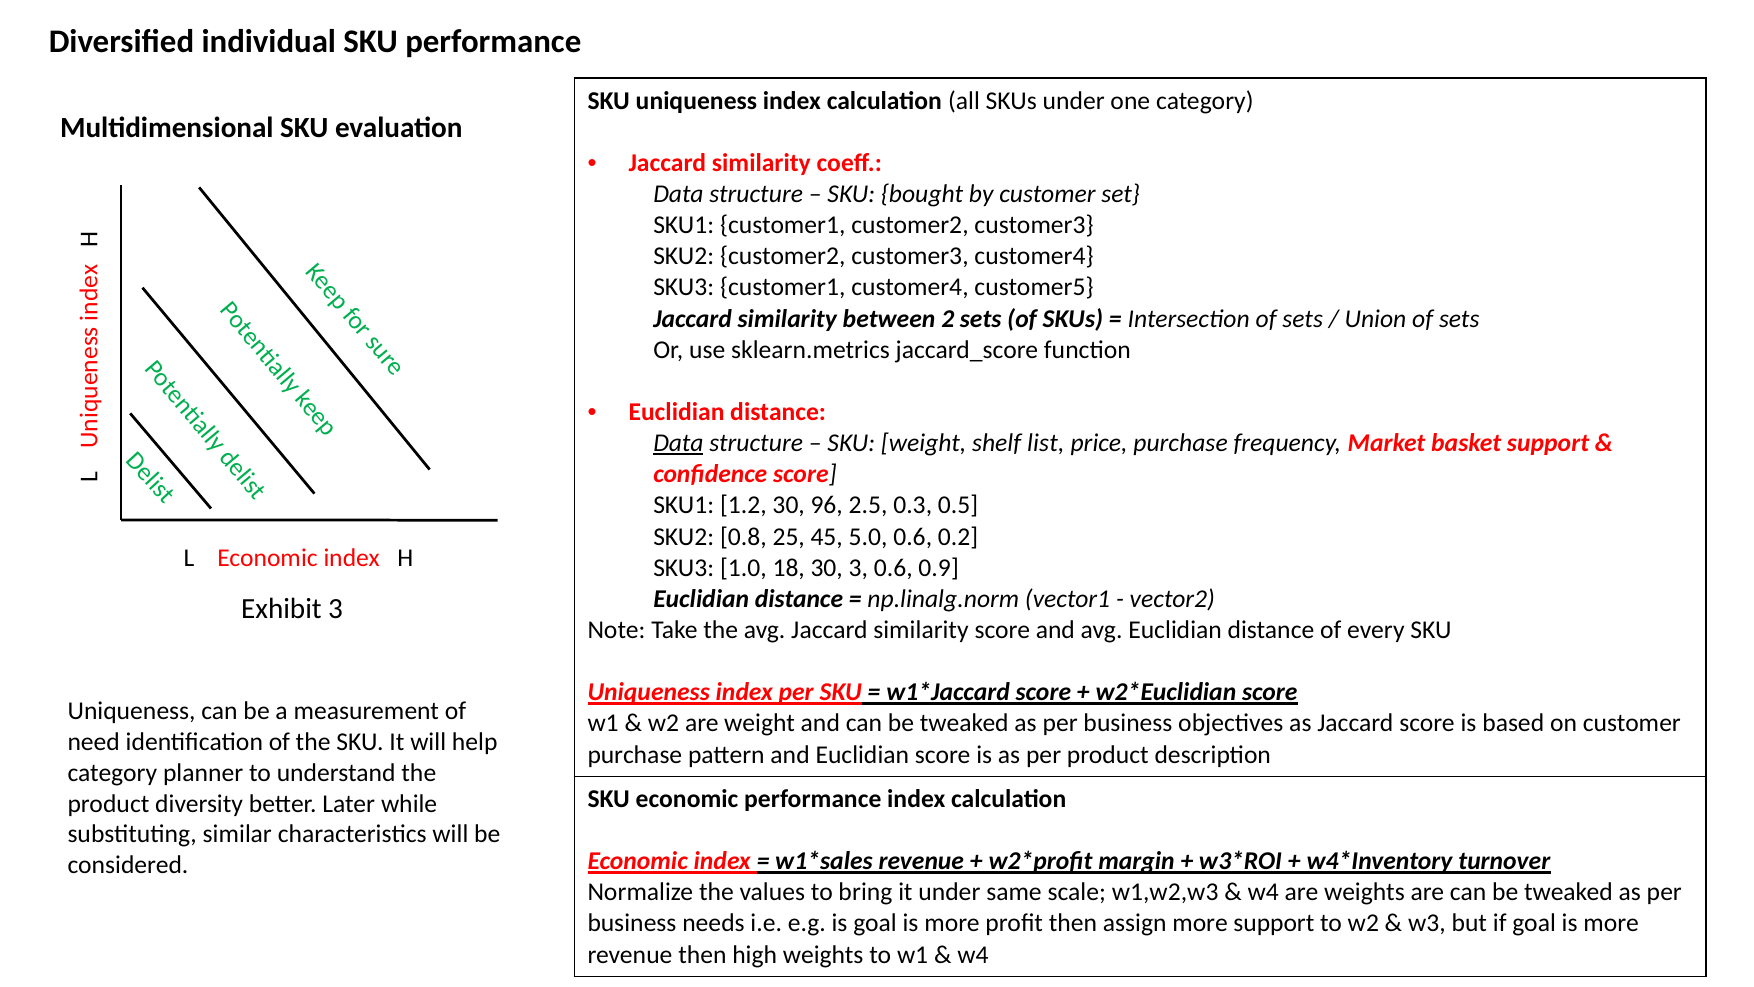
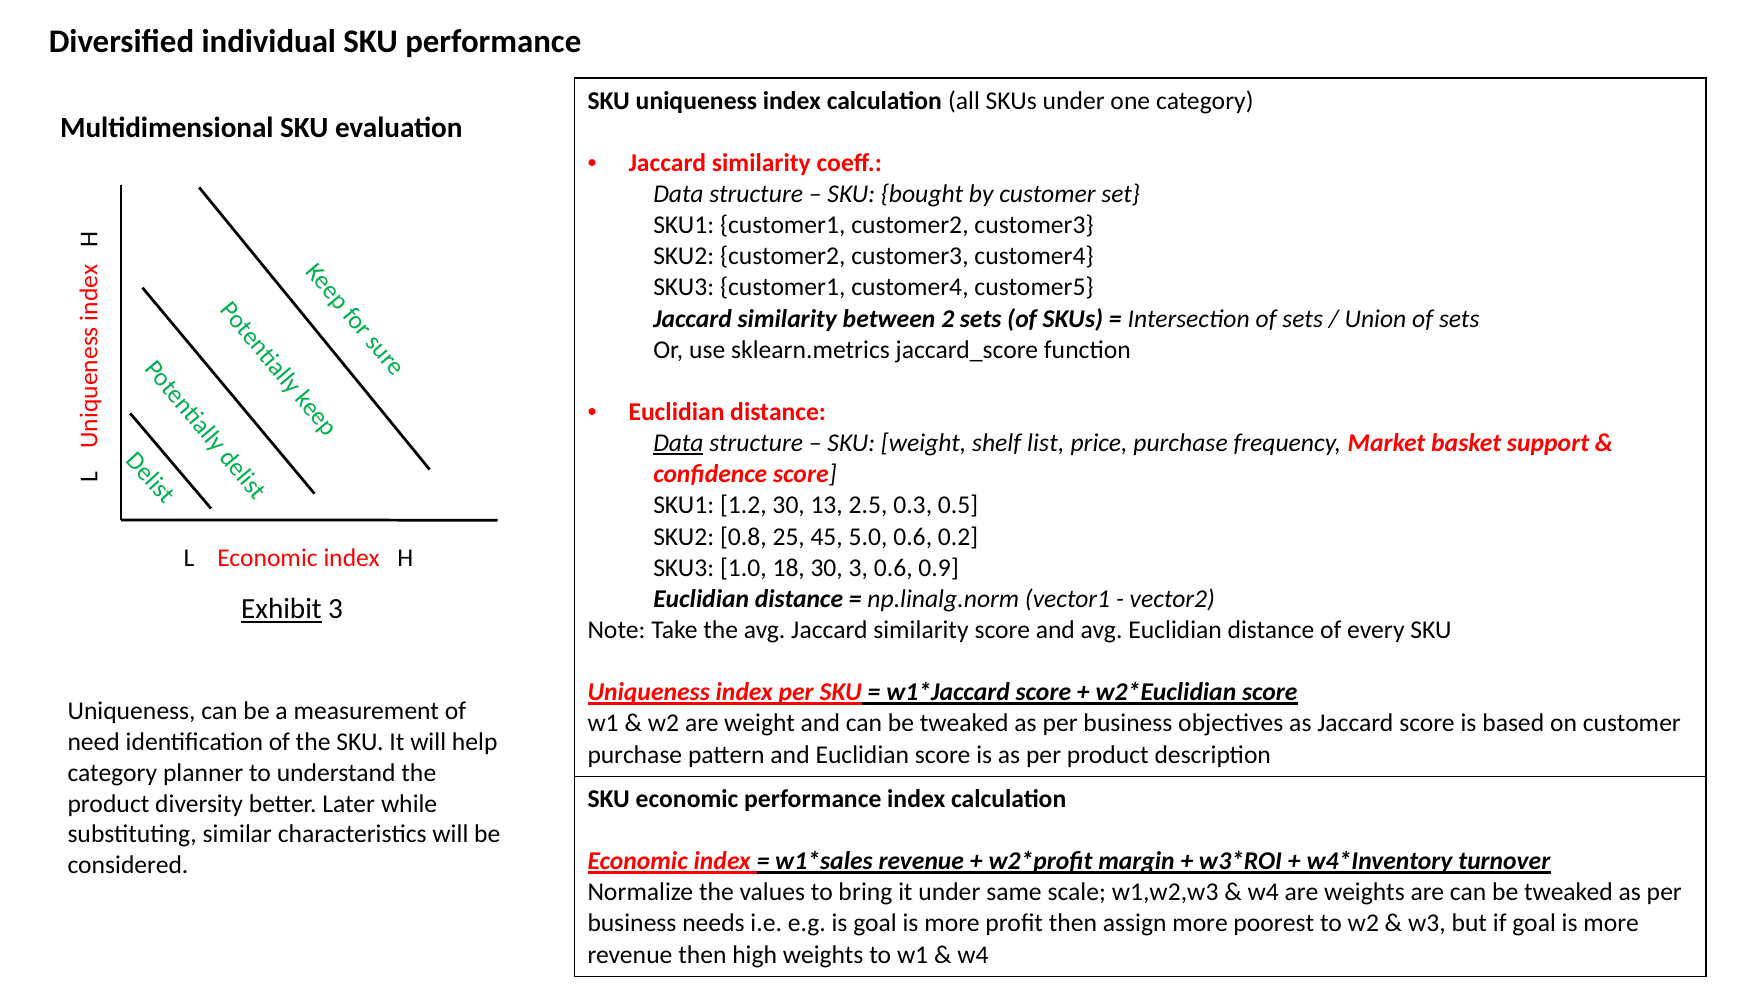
96: 96 -> 13
Exhibit underline: none -> present
more support: support -> poorest
